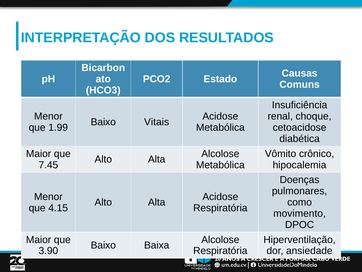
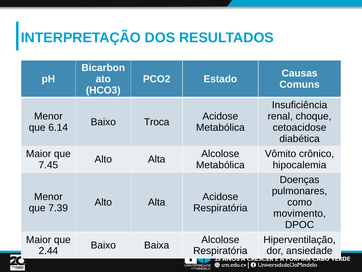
Vitais: Vitais -> Troca
1.99: 1.99 -> 6.14
4.15: 4.15 -> 7.39
3.90: 3.90 -> 2.44
